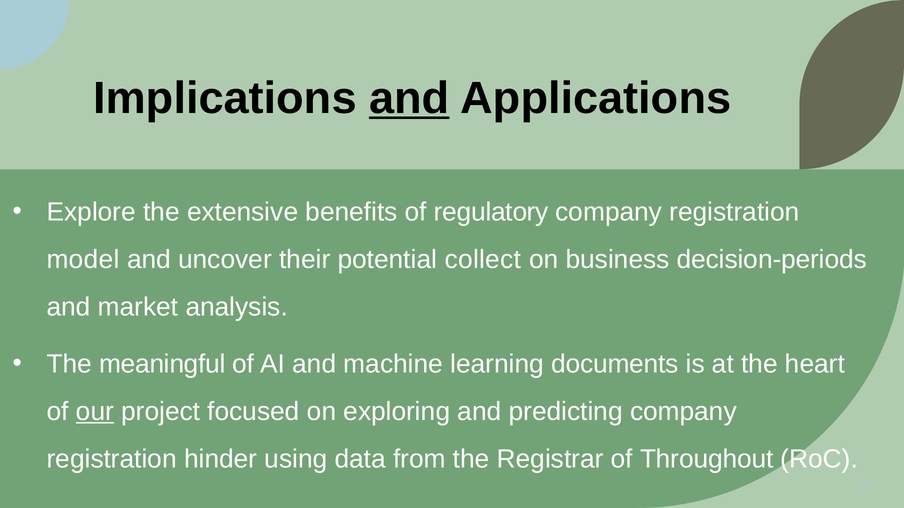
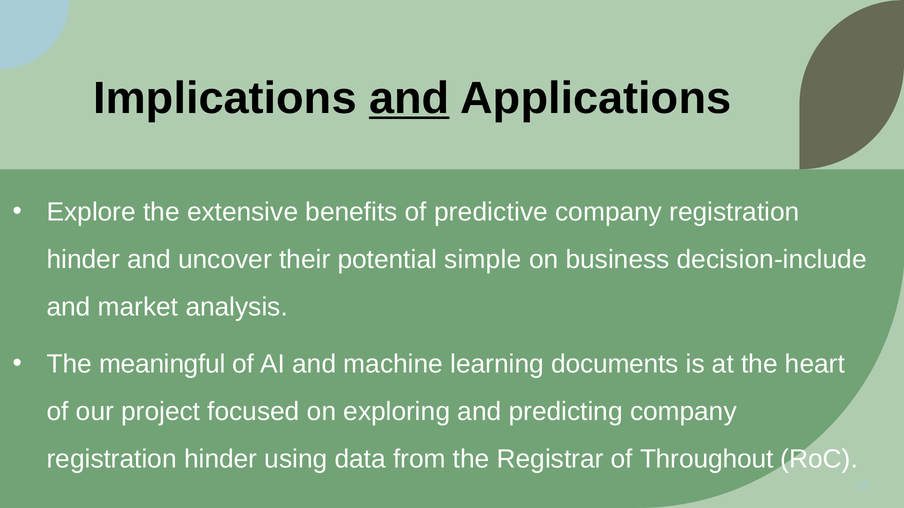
regulatory: regulatory -> predictive
model at (83, 260): model -> hinder
collect: collect -> simple
decision-periods: decision-periods -> decision-include
our underline: present -> none
